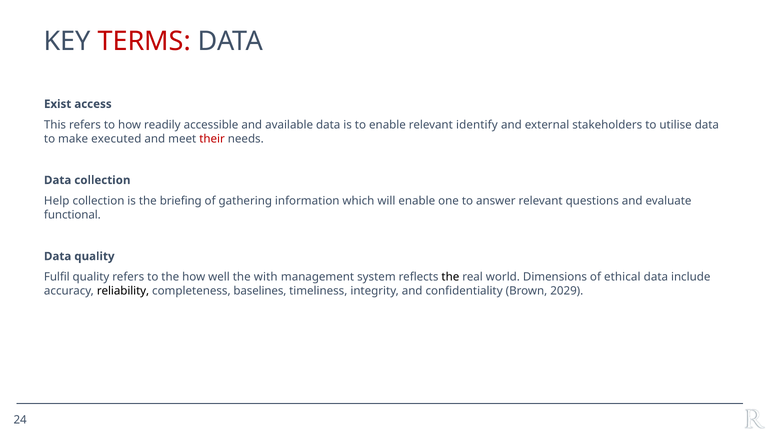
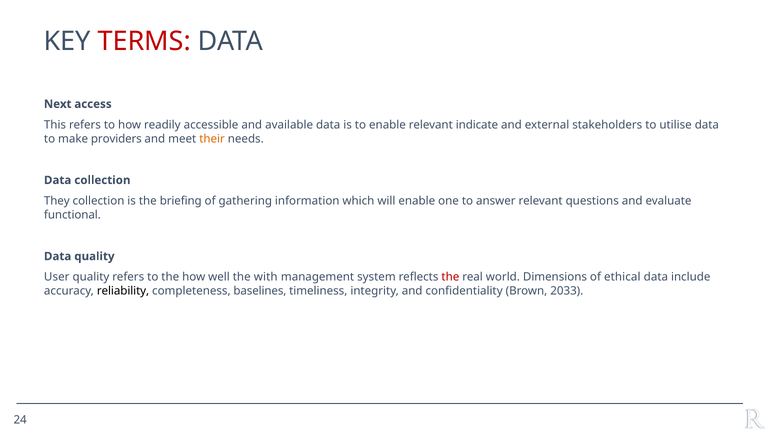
Exist: Exist -> Next
identify: identify -> indicate
executed: executed -> providers
their colour: red -> orange
Help: Help -> They
Fulfil: Fulfil -> User
the at (450, 277) colour: black -> red
2029: 2029 -> 2033
